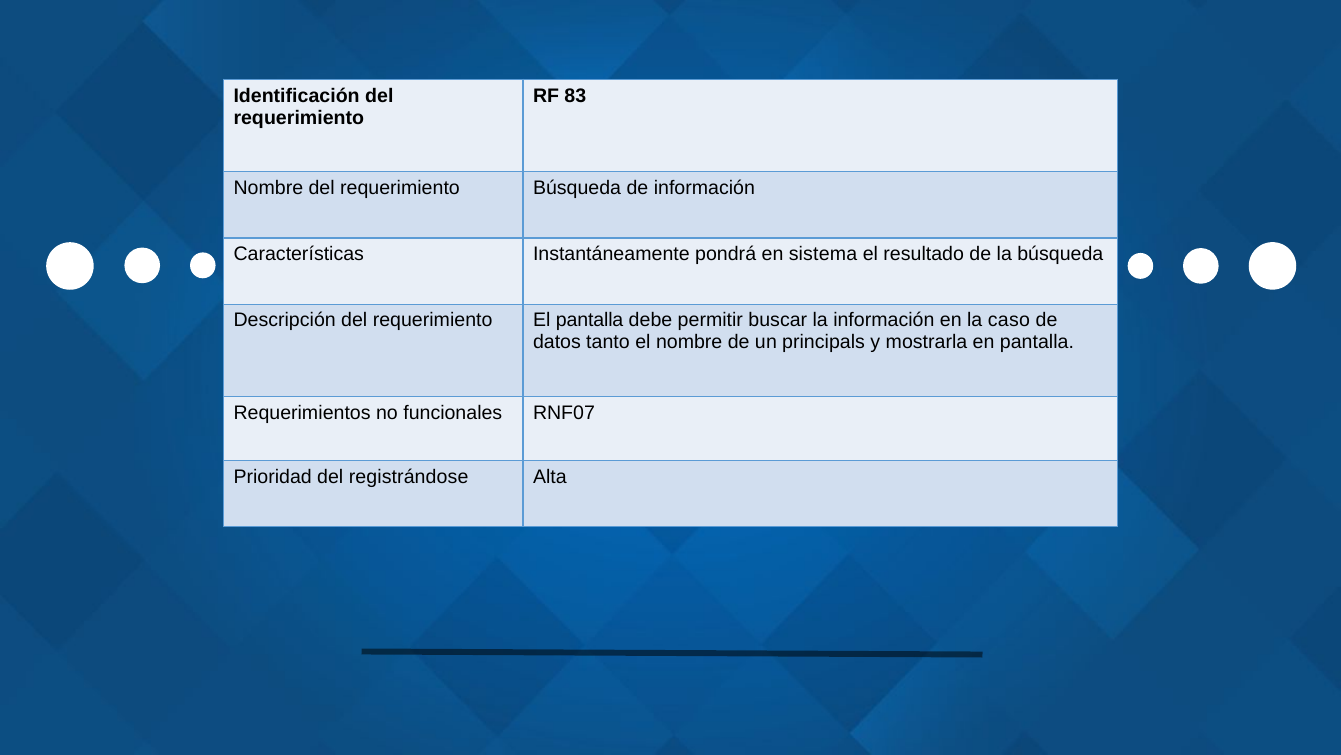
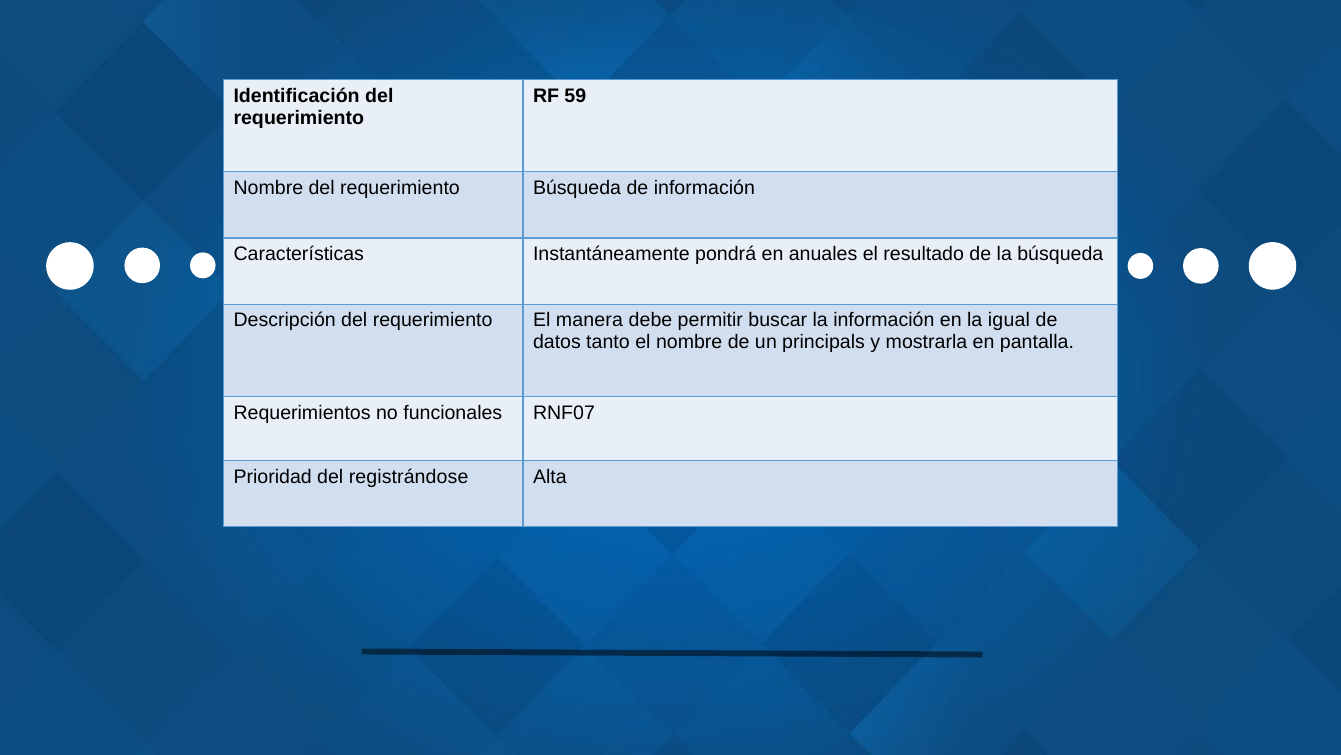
83: 83 -> 59
sistema: sistema -> anuales
El pantalla: pantalla -> manera
caso: caso -> igual
